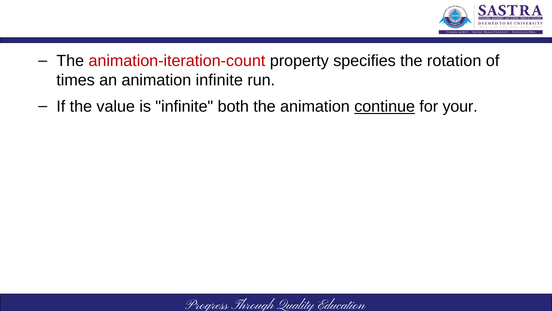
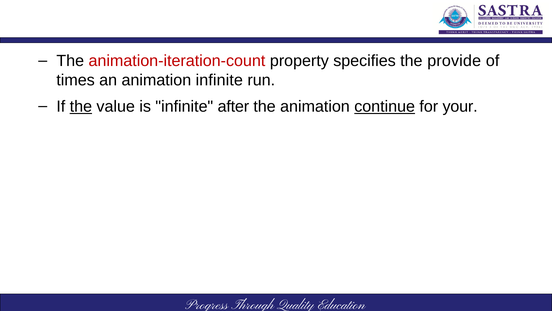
rotation: rotation -> provide
the at (81, 106) underline: none -> present
both: both -> after
